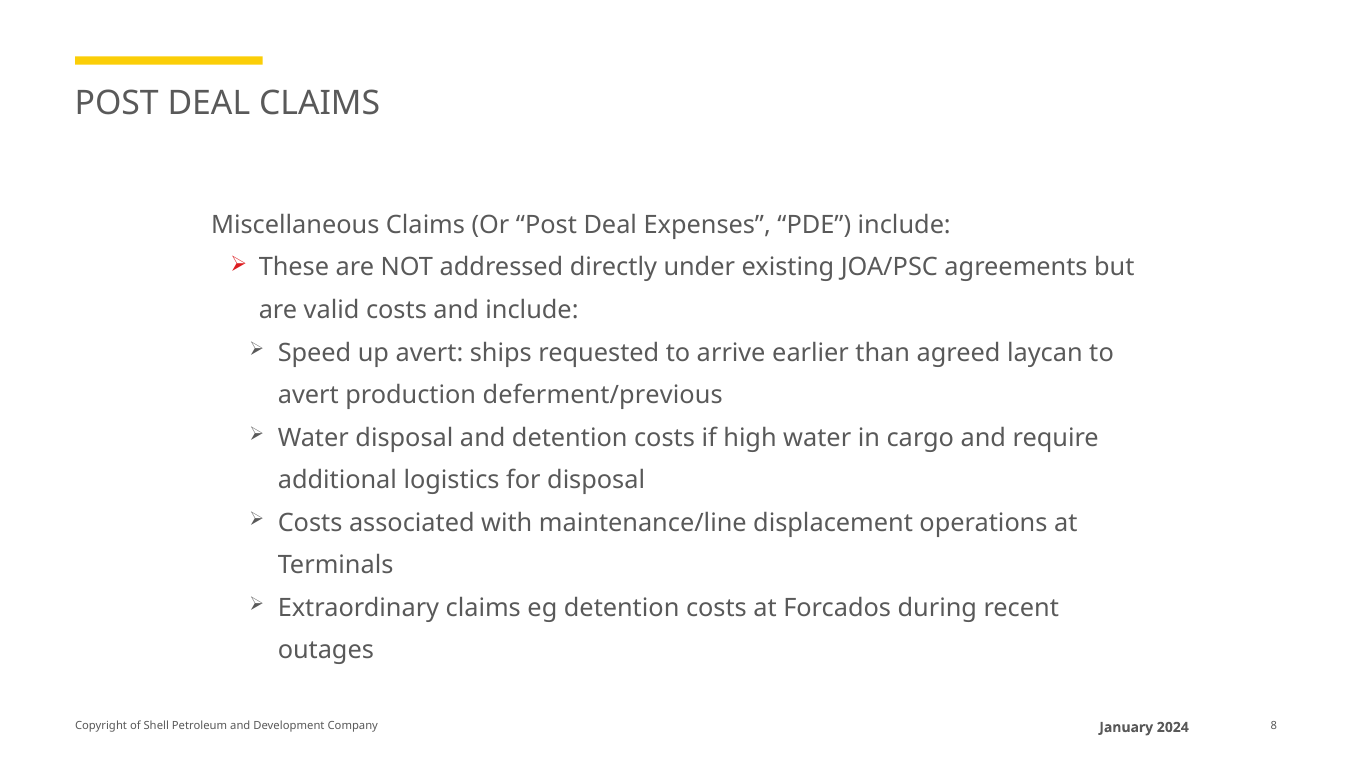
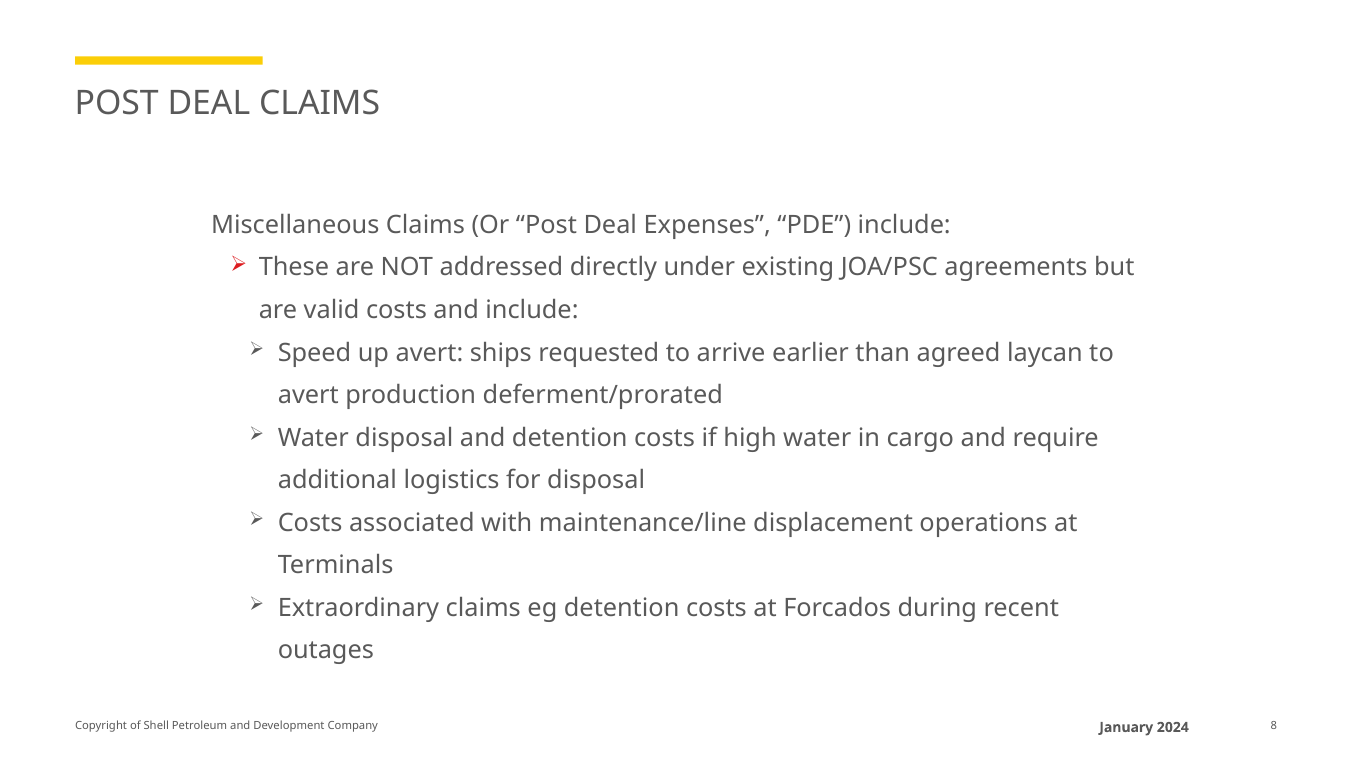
deferment/previous: deferment/previous -> deferment/prorated
